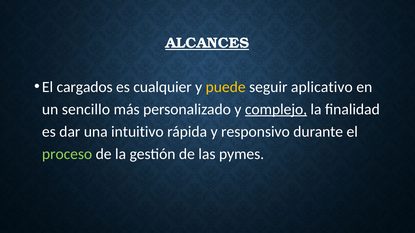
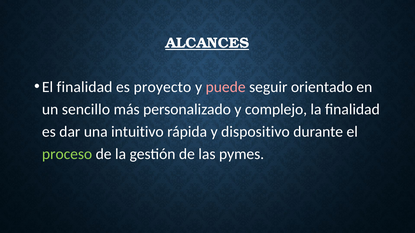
El cargados: cargados -> finalidad
cualquier: cualquier -> proyecto
puede colour: yellow -> pink
aplicativo: aplicativo -> orientado
complejo underline: present -> none
responsivo: responsivo -> dispositivo
